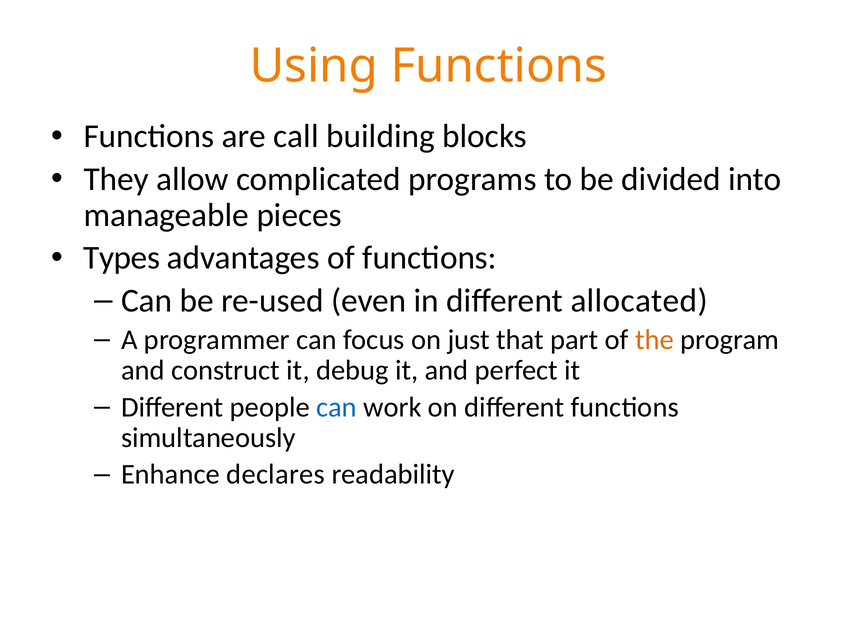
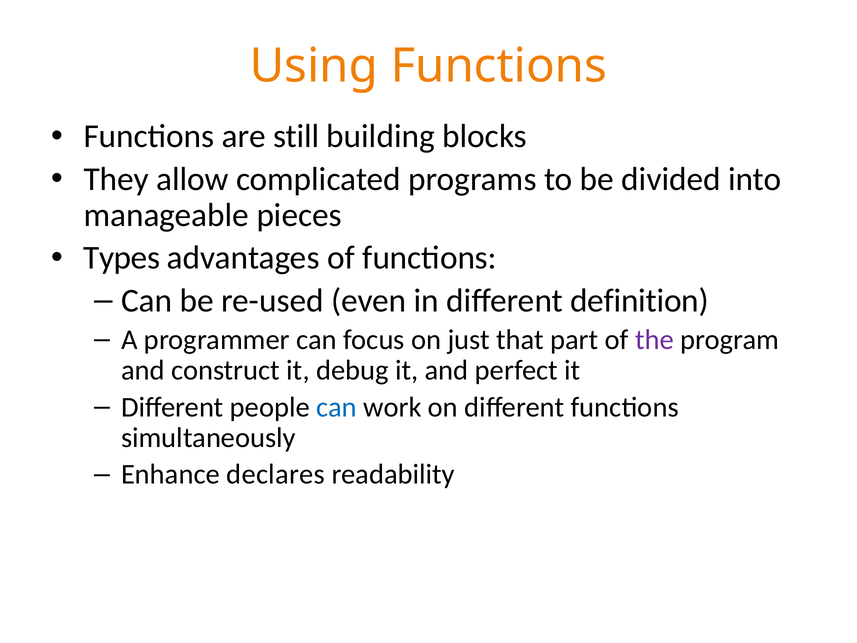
call: call -> still
allocated: allocated -> definition
the colour: orange -> purple
